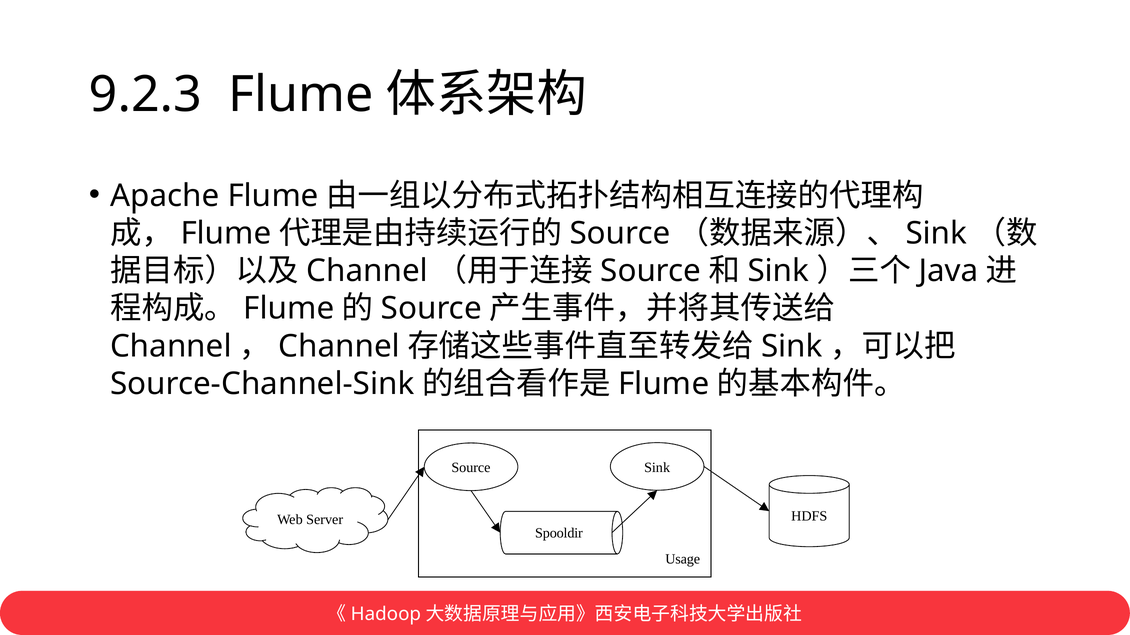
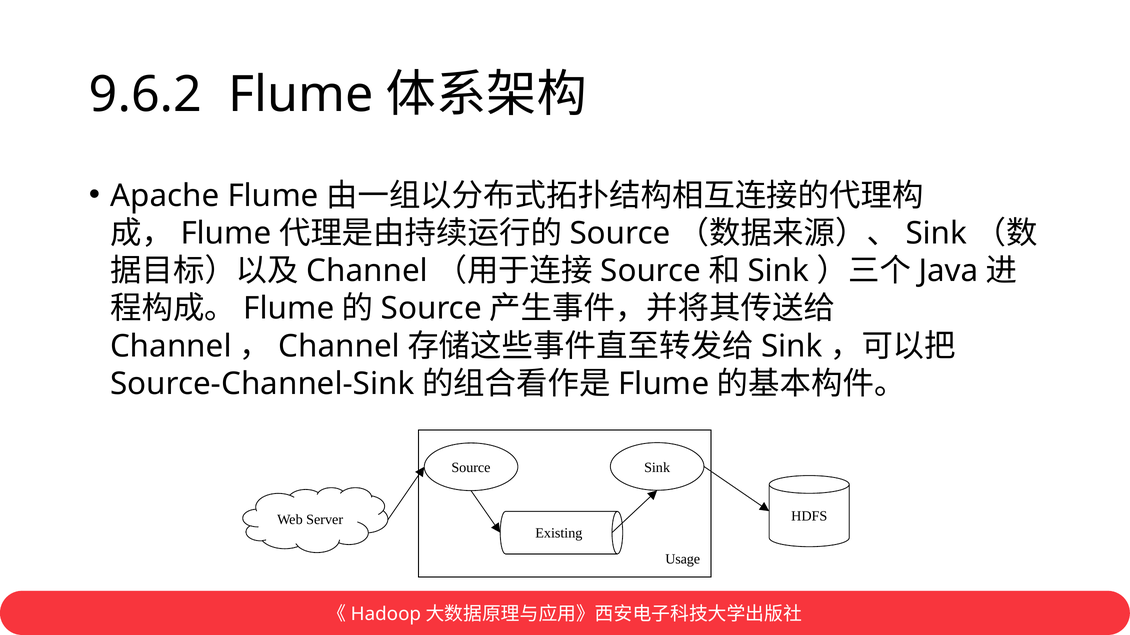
9.2.3: 9.2.3 -> 9.6.2
Spooldir: Spooldir -> Existing
